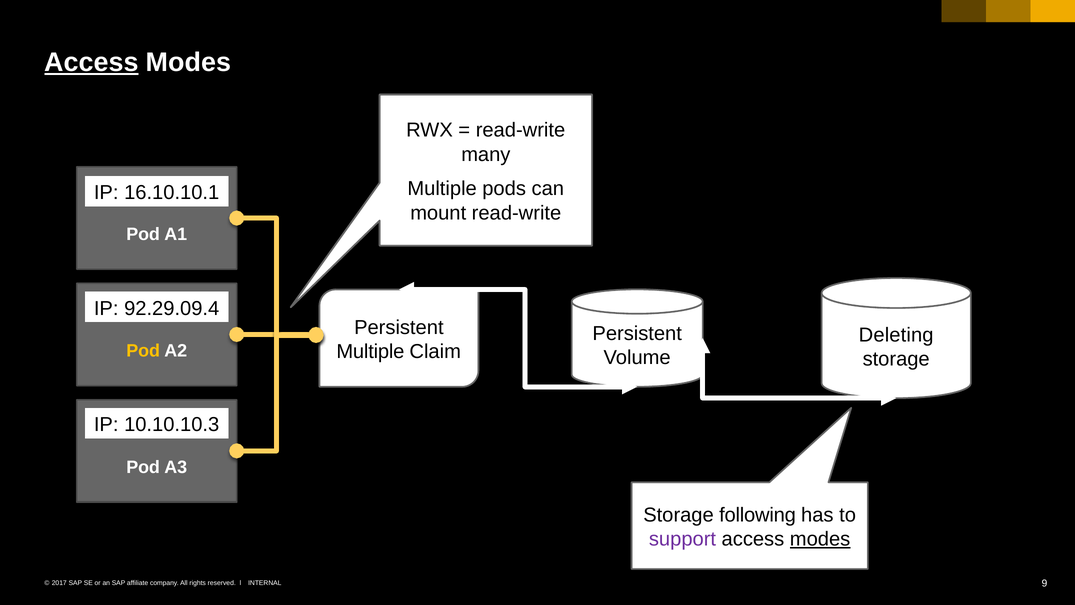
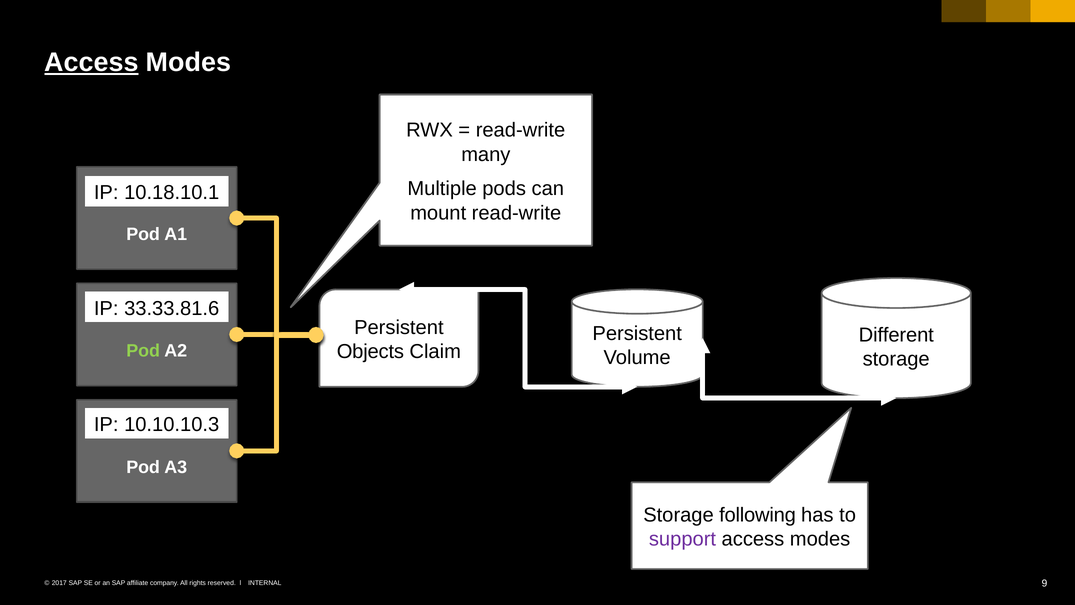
16.10.10.1: 16.10.10.1 -> 10.18.10.1
92.29.09.4: 92.29.09.4 -> 33.33.81.6
Deleting: Deleting -> Different
Multiple at (370, 351): Multiple -> Objects
Pod at (143, 351) colour: yellow -> light green
modes at (820, 539) underline: present -> none
